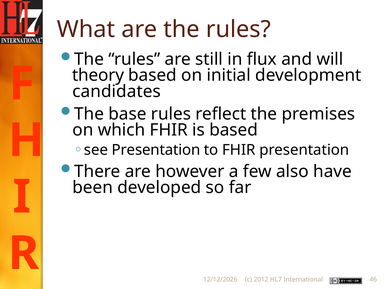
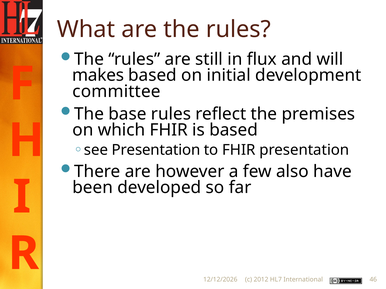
theory: theory -> makes
candidates: candidates -> committee
